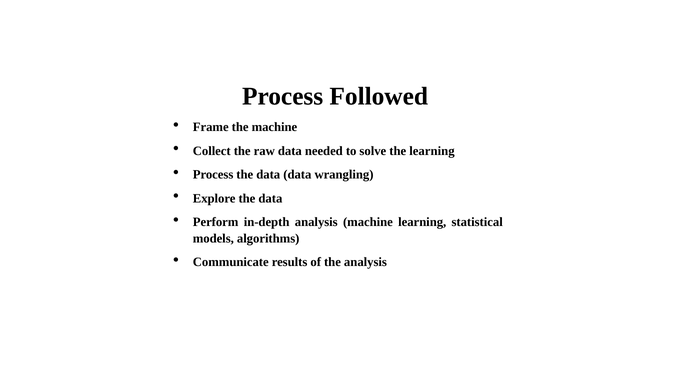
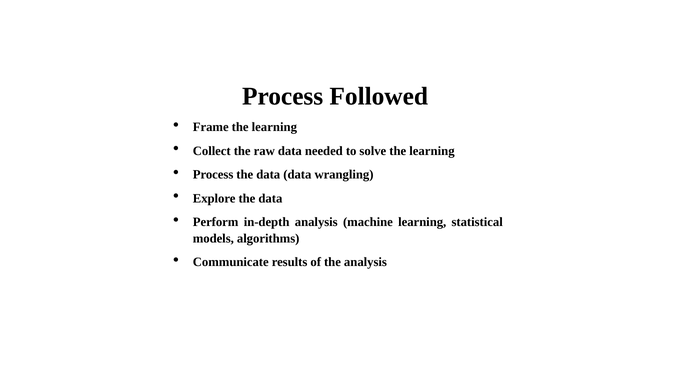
Frame the machine: machine -> learning
